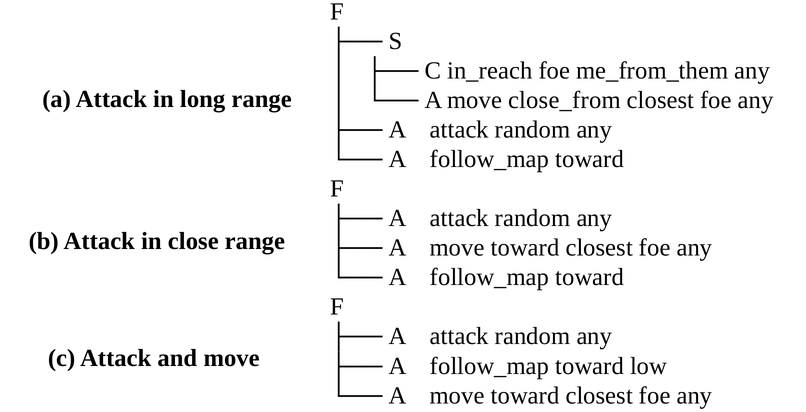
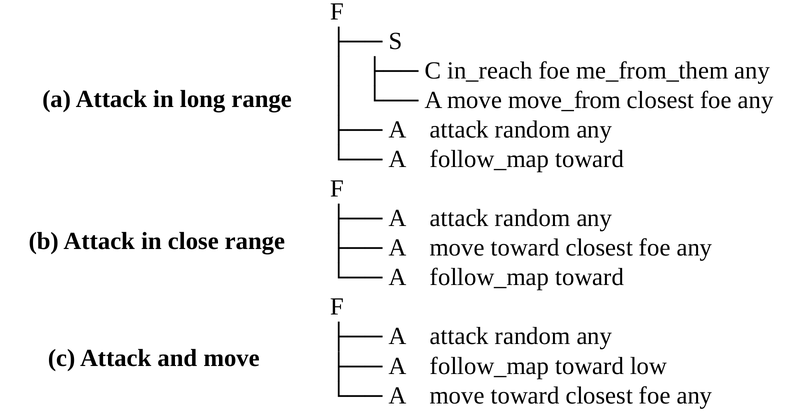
close_from: close_from -> move_from
